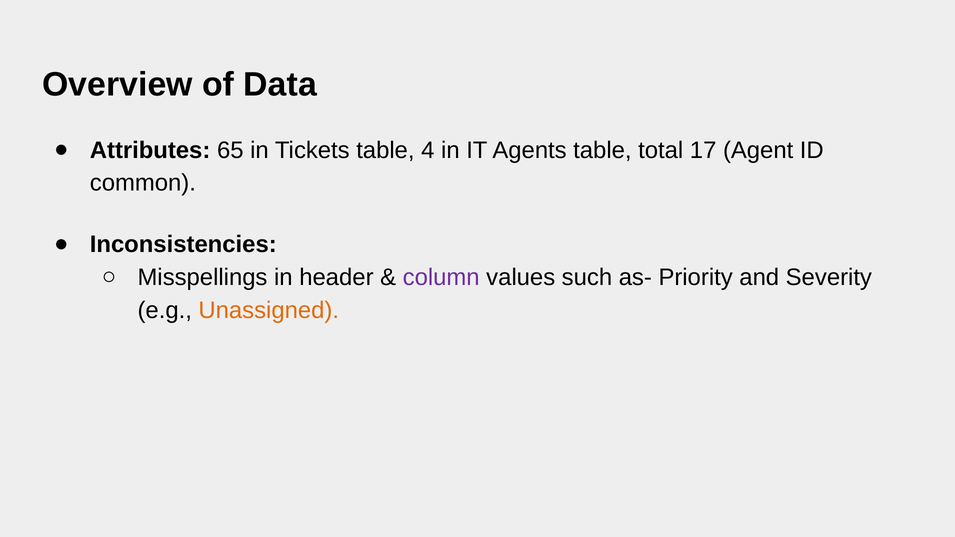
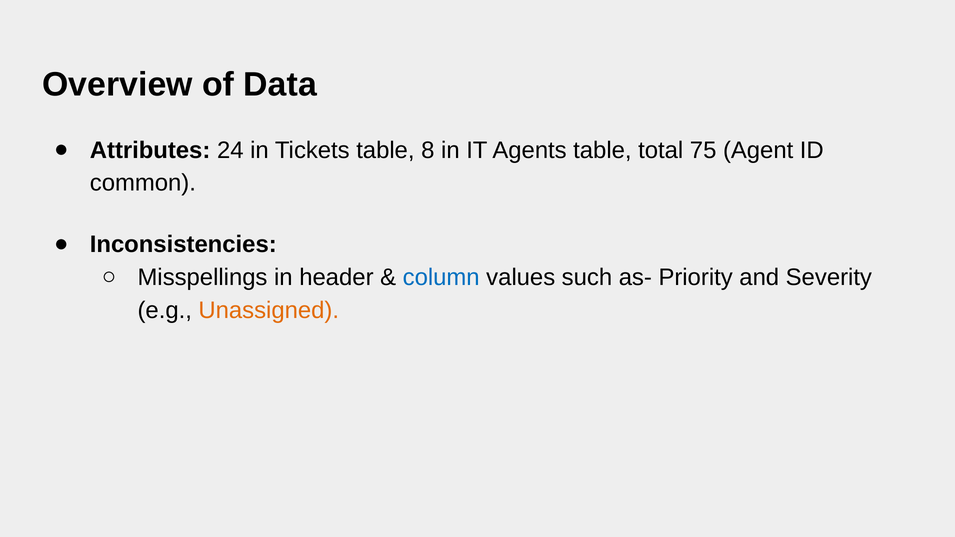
65: 65 -> 24
4: 4 -> 8
17: 17 -> 75
column colour: purple -> blue
